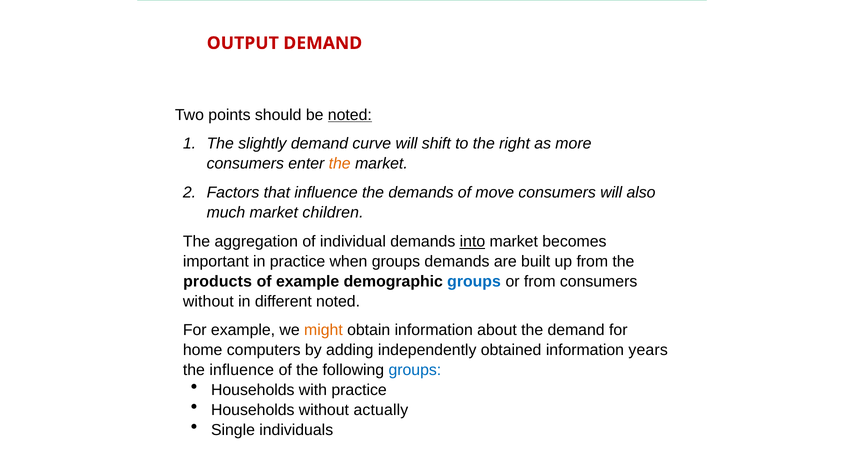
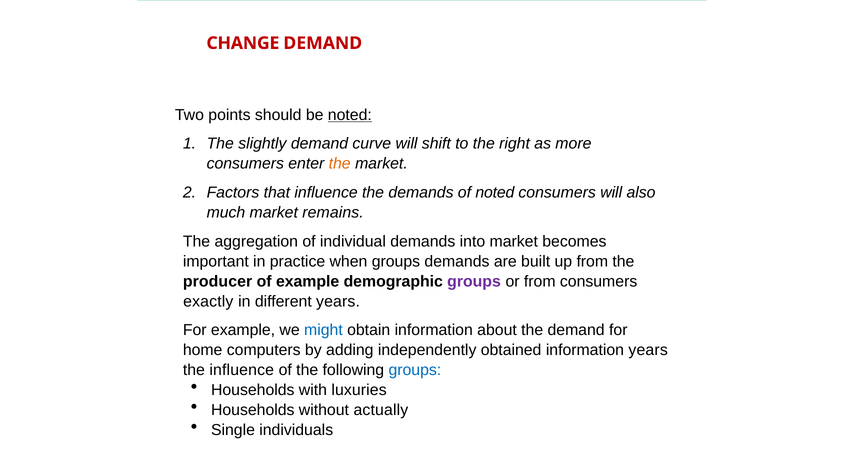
OUTPUT: OUTPUT -> CHANGE
of move: move -> noted
children: children -> remains
into underline: present -> none
products: products -> producer
groups at (474, 281) colour: blue -> purple
without at (208, 301): without -> exactly
different noted: noted -> years
might colour: orange -> blue
with practice: practice -> luxuries
